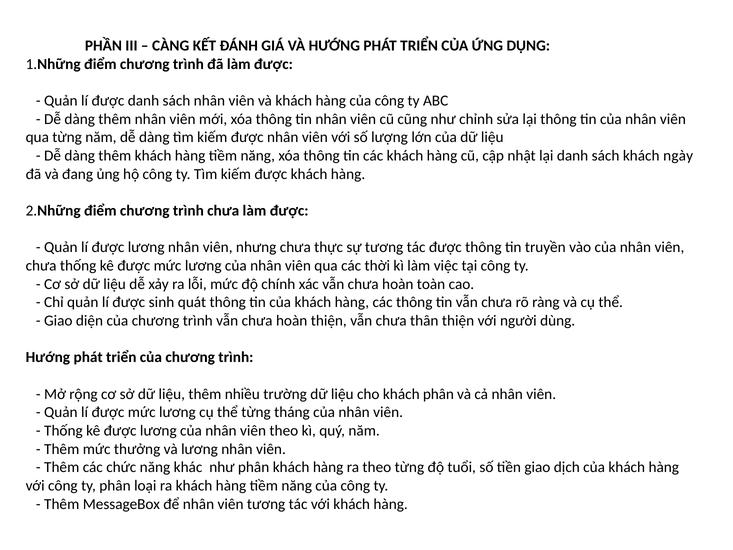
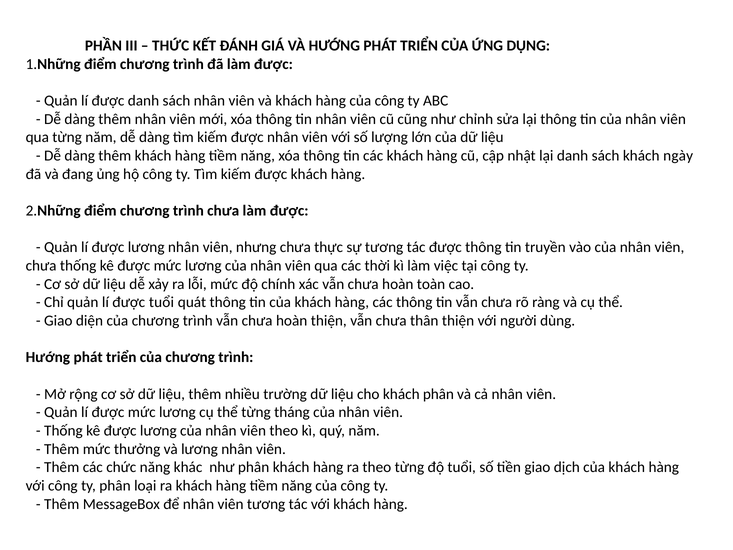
CÀNG: CÀNG -> THỨC
được sinh: sinh -> tuổi
